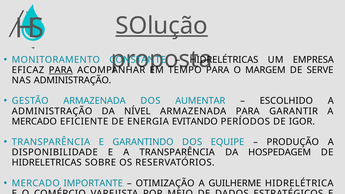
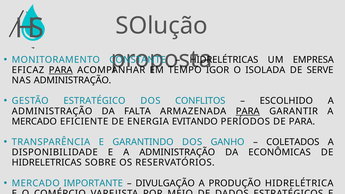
SOlução underline: present -> none
PARA at (218, 70): PARA -> IGOR
MARGEM: MARGEM -> ISOLADA
GESTÃO ARMAZENADA: ARMAZENADA -> ESTRATÉGICO
AUMENTAR: AUMENTAR -> CONFLITOS
NÍVEL: NÍVEL -> FALTA
PARA at (248, 111) underline: none -> present
DE IGOR: IGOR -> PARA
EQUIPE: EQUIPE -> GANHO
PRODUÇÃO: PRODUÇÃO -> COLETADOS
E A TRANSPARÊNCIA: TRANSPARÊNCIA -> ADMINISTRAÇÃO
HOSPEDAGEM: HOSPEDAGEM -> ECONÔMICAS
OTIMIZAÇÃO: OTIMIZAÇÃO -> DIVULGAÇÃO
GUILHERME: GUILHERME -> PRODUÇÃO
